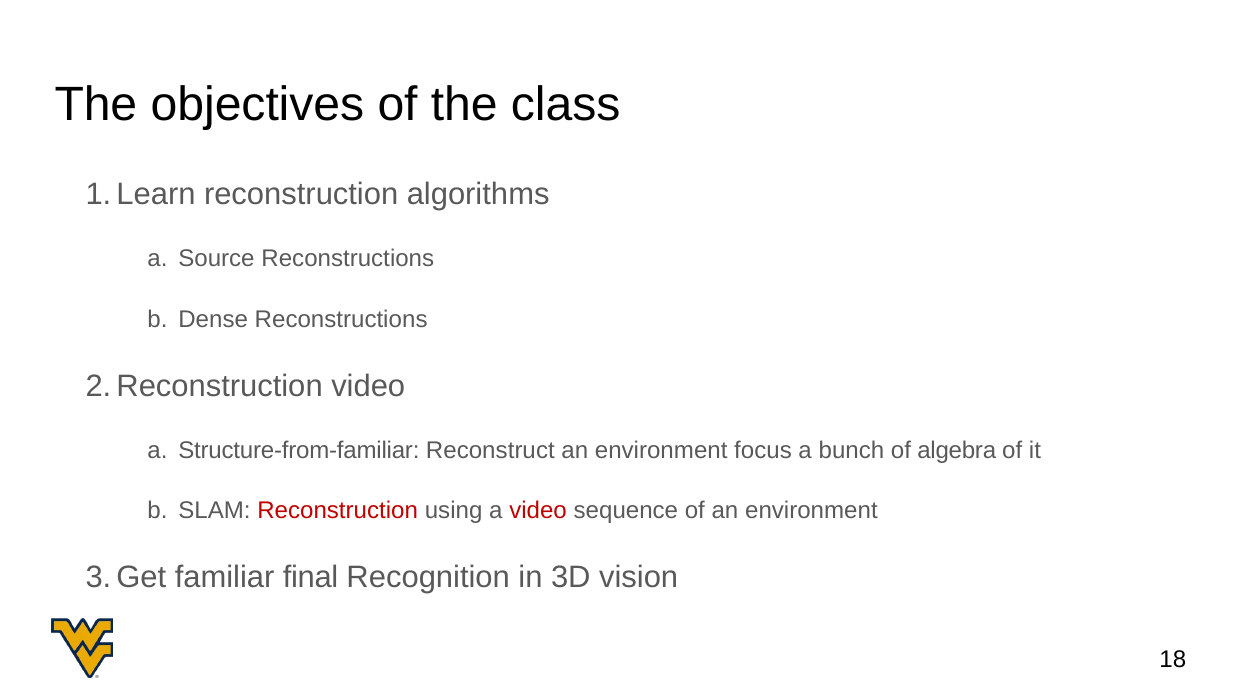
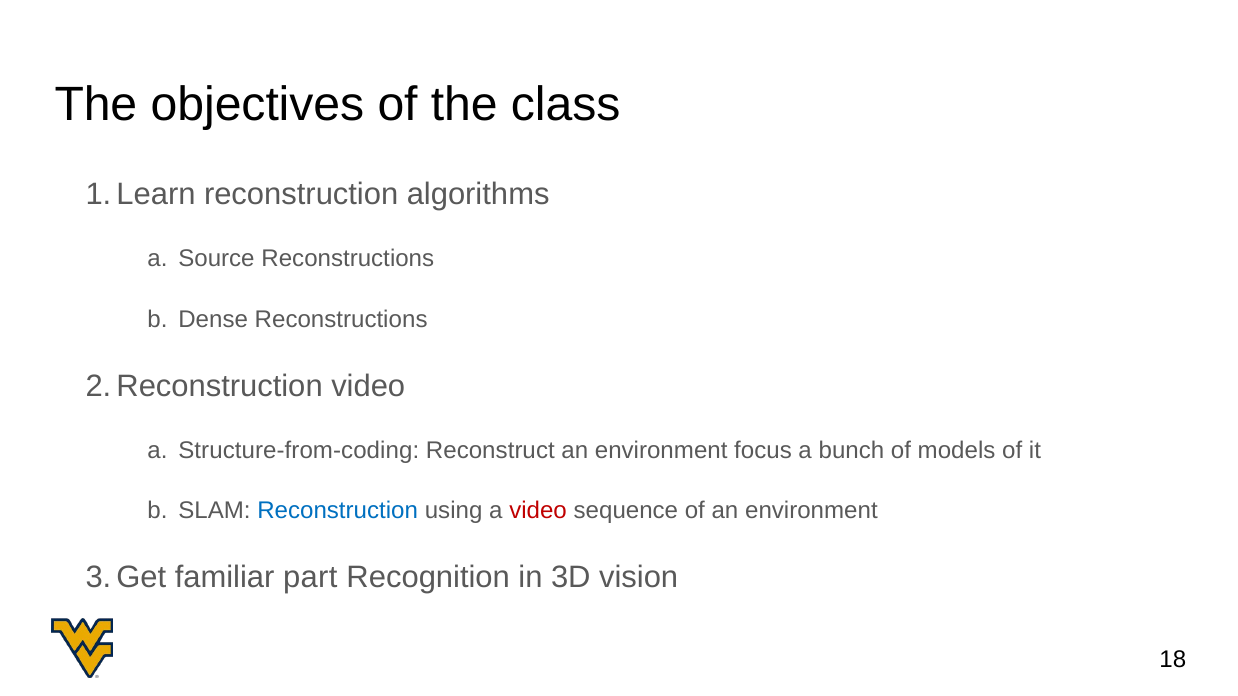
Structure-from-familiar: Structure-from-familiar -> Structure-from-coding
algebra: algebra -> models
Reconstruction at (338, 511) colour: red -> blue
final: final -> part
